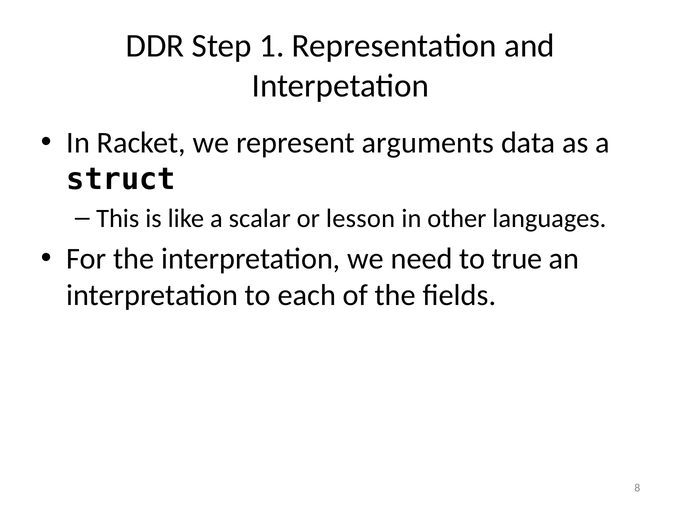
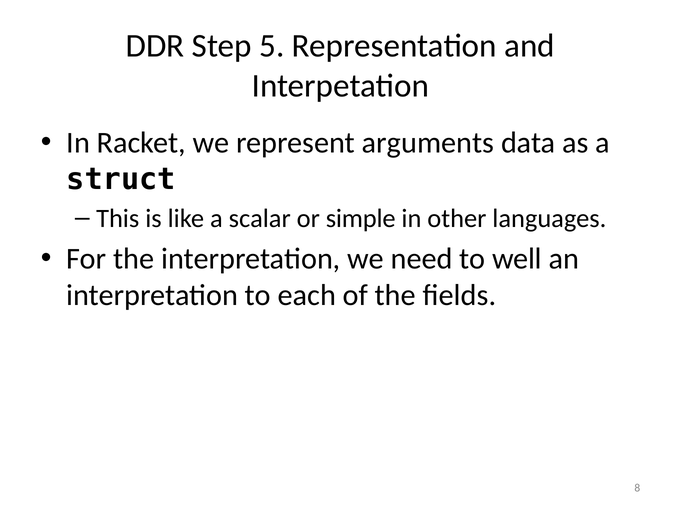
1: 1 -> 5
lesson: lesson -> simple
true: true -> well
